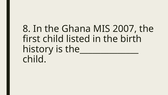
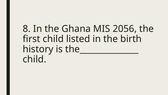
2007: 2007 -> 2056
